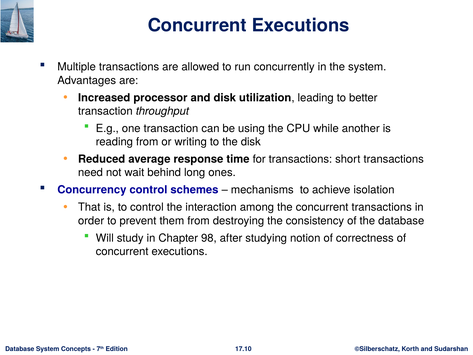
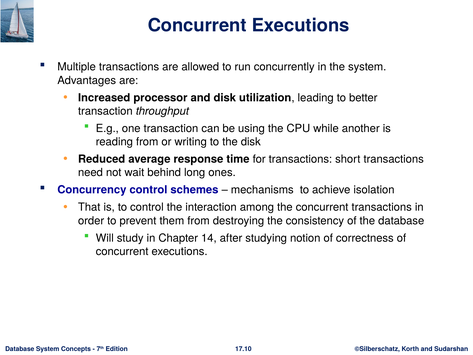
98: 98 -> 14
